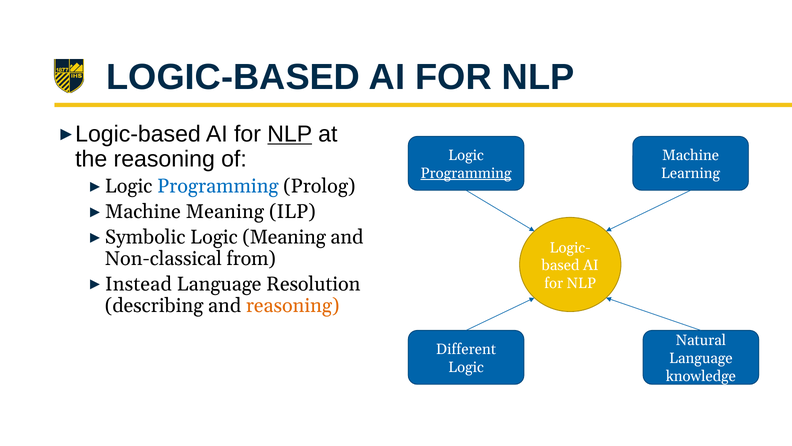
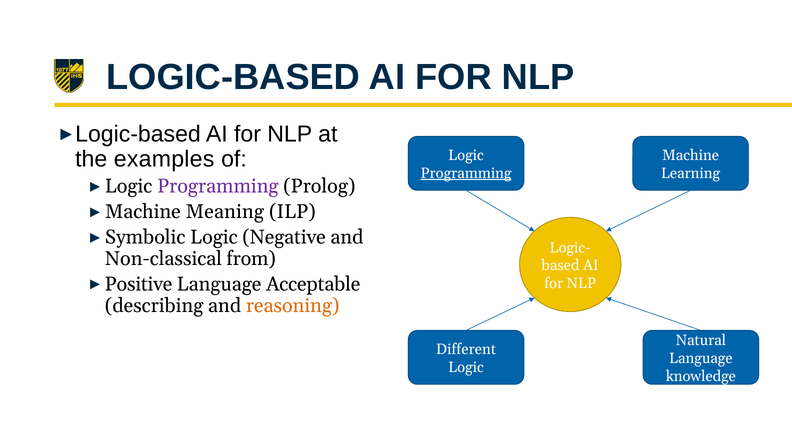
NLP at (290, 134) underline: present -> none
the reasoning: reasoning -> examples
Programming at (218, 186) colour: blue -> purple
Logic Meaning: Meaning -> Negative
Instead: Instead -> Positive
Resolution: Resolution -> Acceptable
